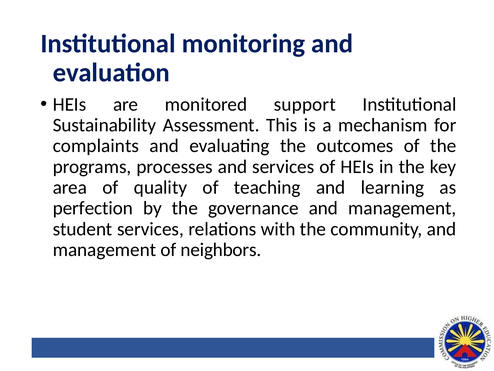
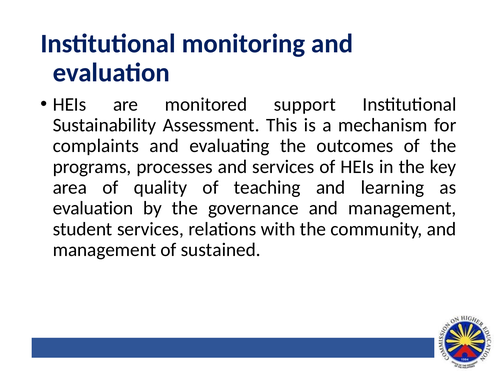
perfection at (93, 208): perfection -> evaluation
neighbors: neighbors -> sustained
